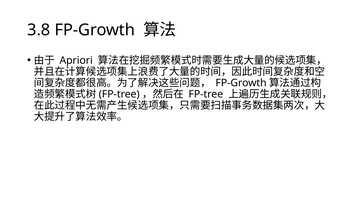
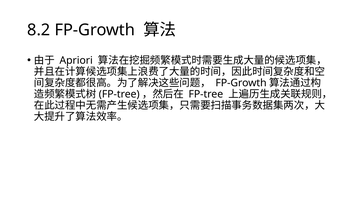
3.8: 3.8 -> 8.2
